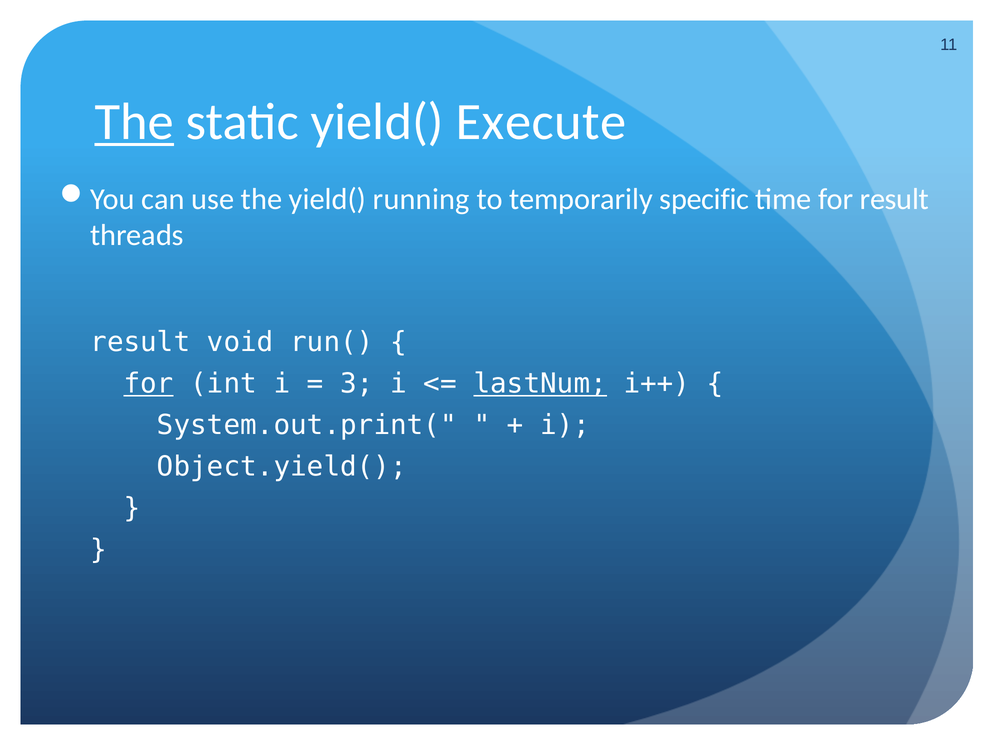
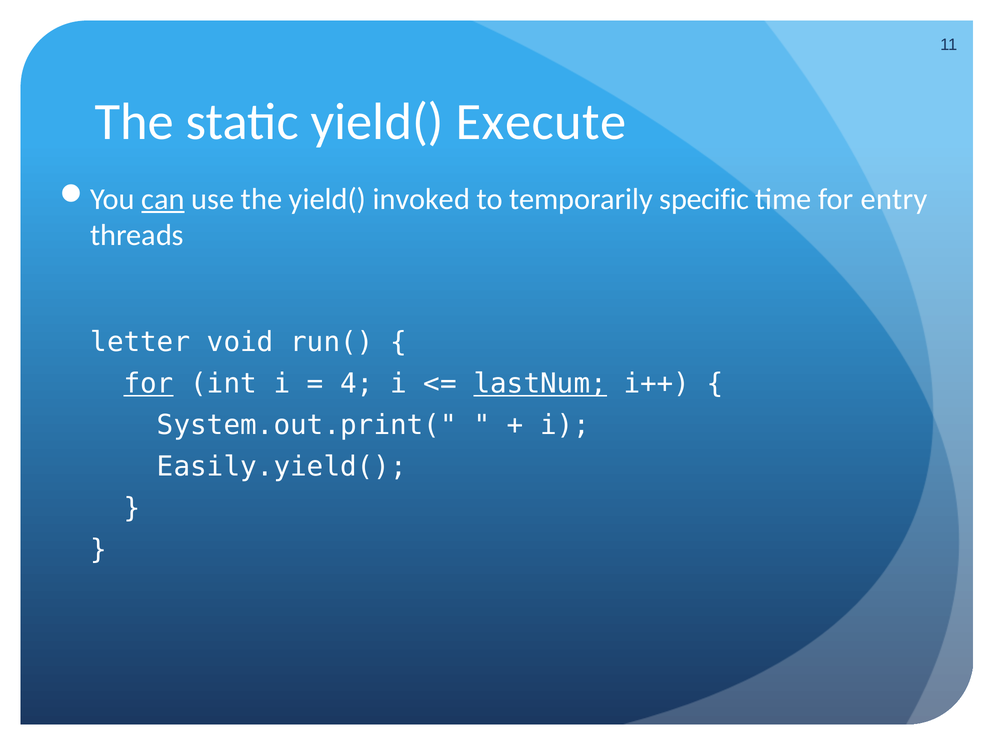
The at (134, 122) underline: present -> none
can underline: none -> present
running: running -> invoked
for result: result -> entry
result at (140, 343): result -> letter
3: 3 -> 4
Object.yield(: Object.yield( -> Easily.yield(
